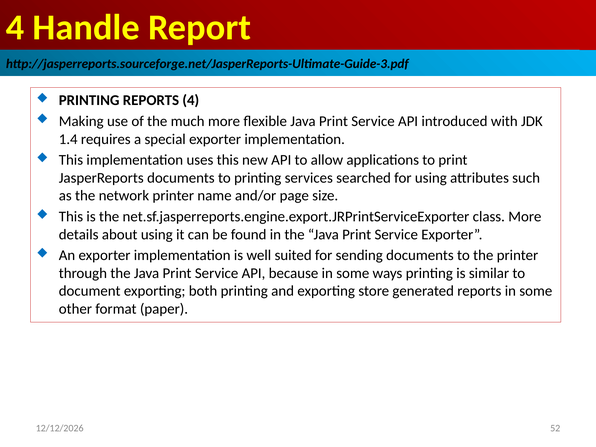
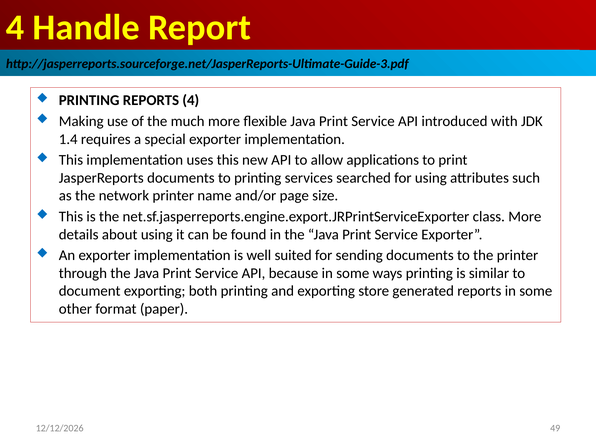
52: 52 -> 49
